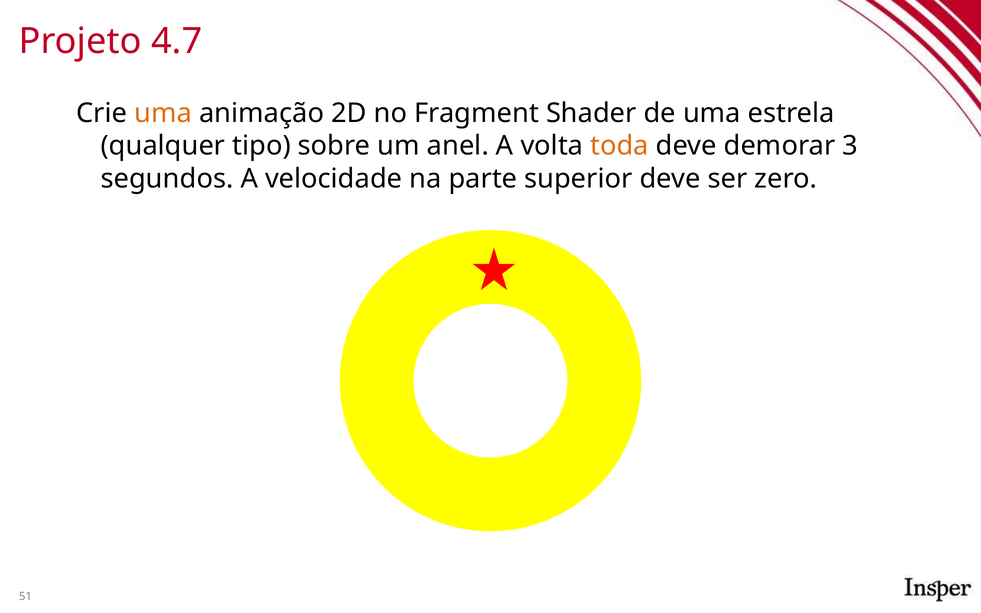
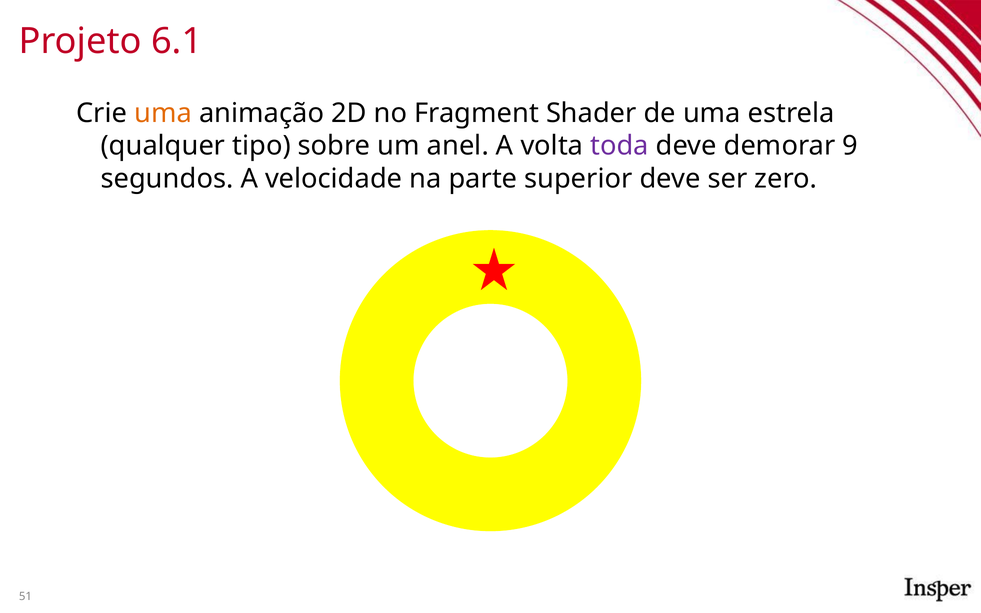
4.7: 4.7 -> 6.1
toda colour: orange -> purple
3: 3 -> 9
